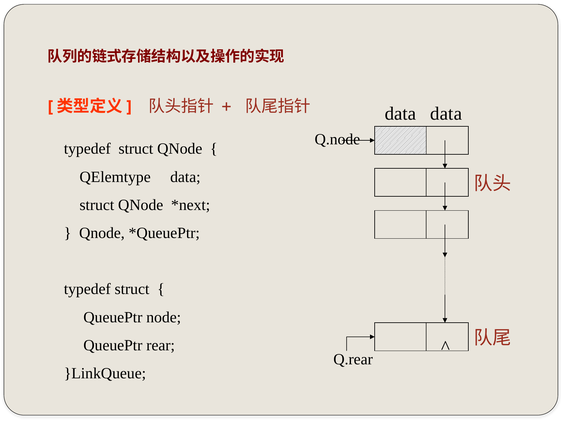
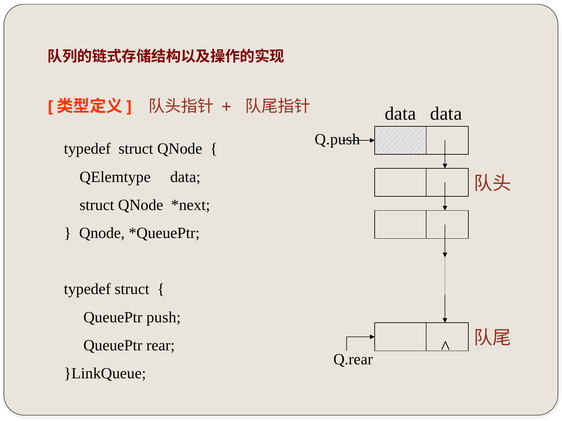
Q.node: Q.node -> Q.push
node: node -> push
